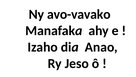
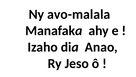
avo-vavako: avo-vavako -> avo-malala
